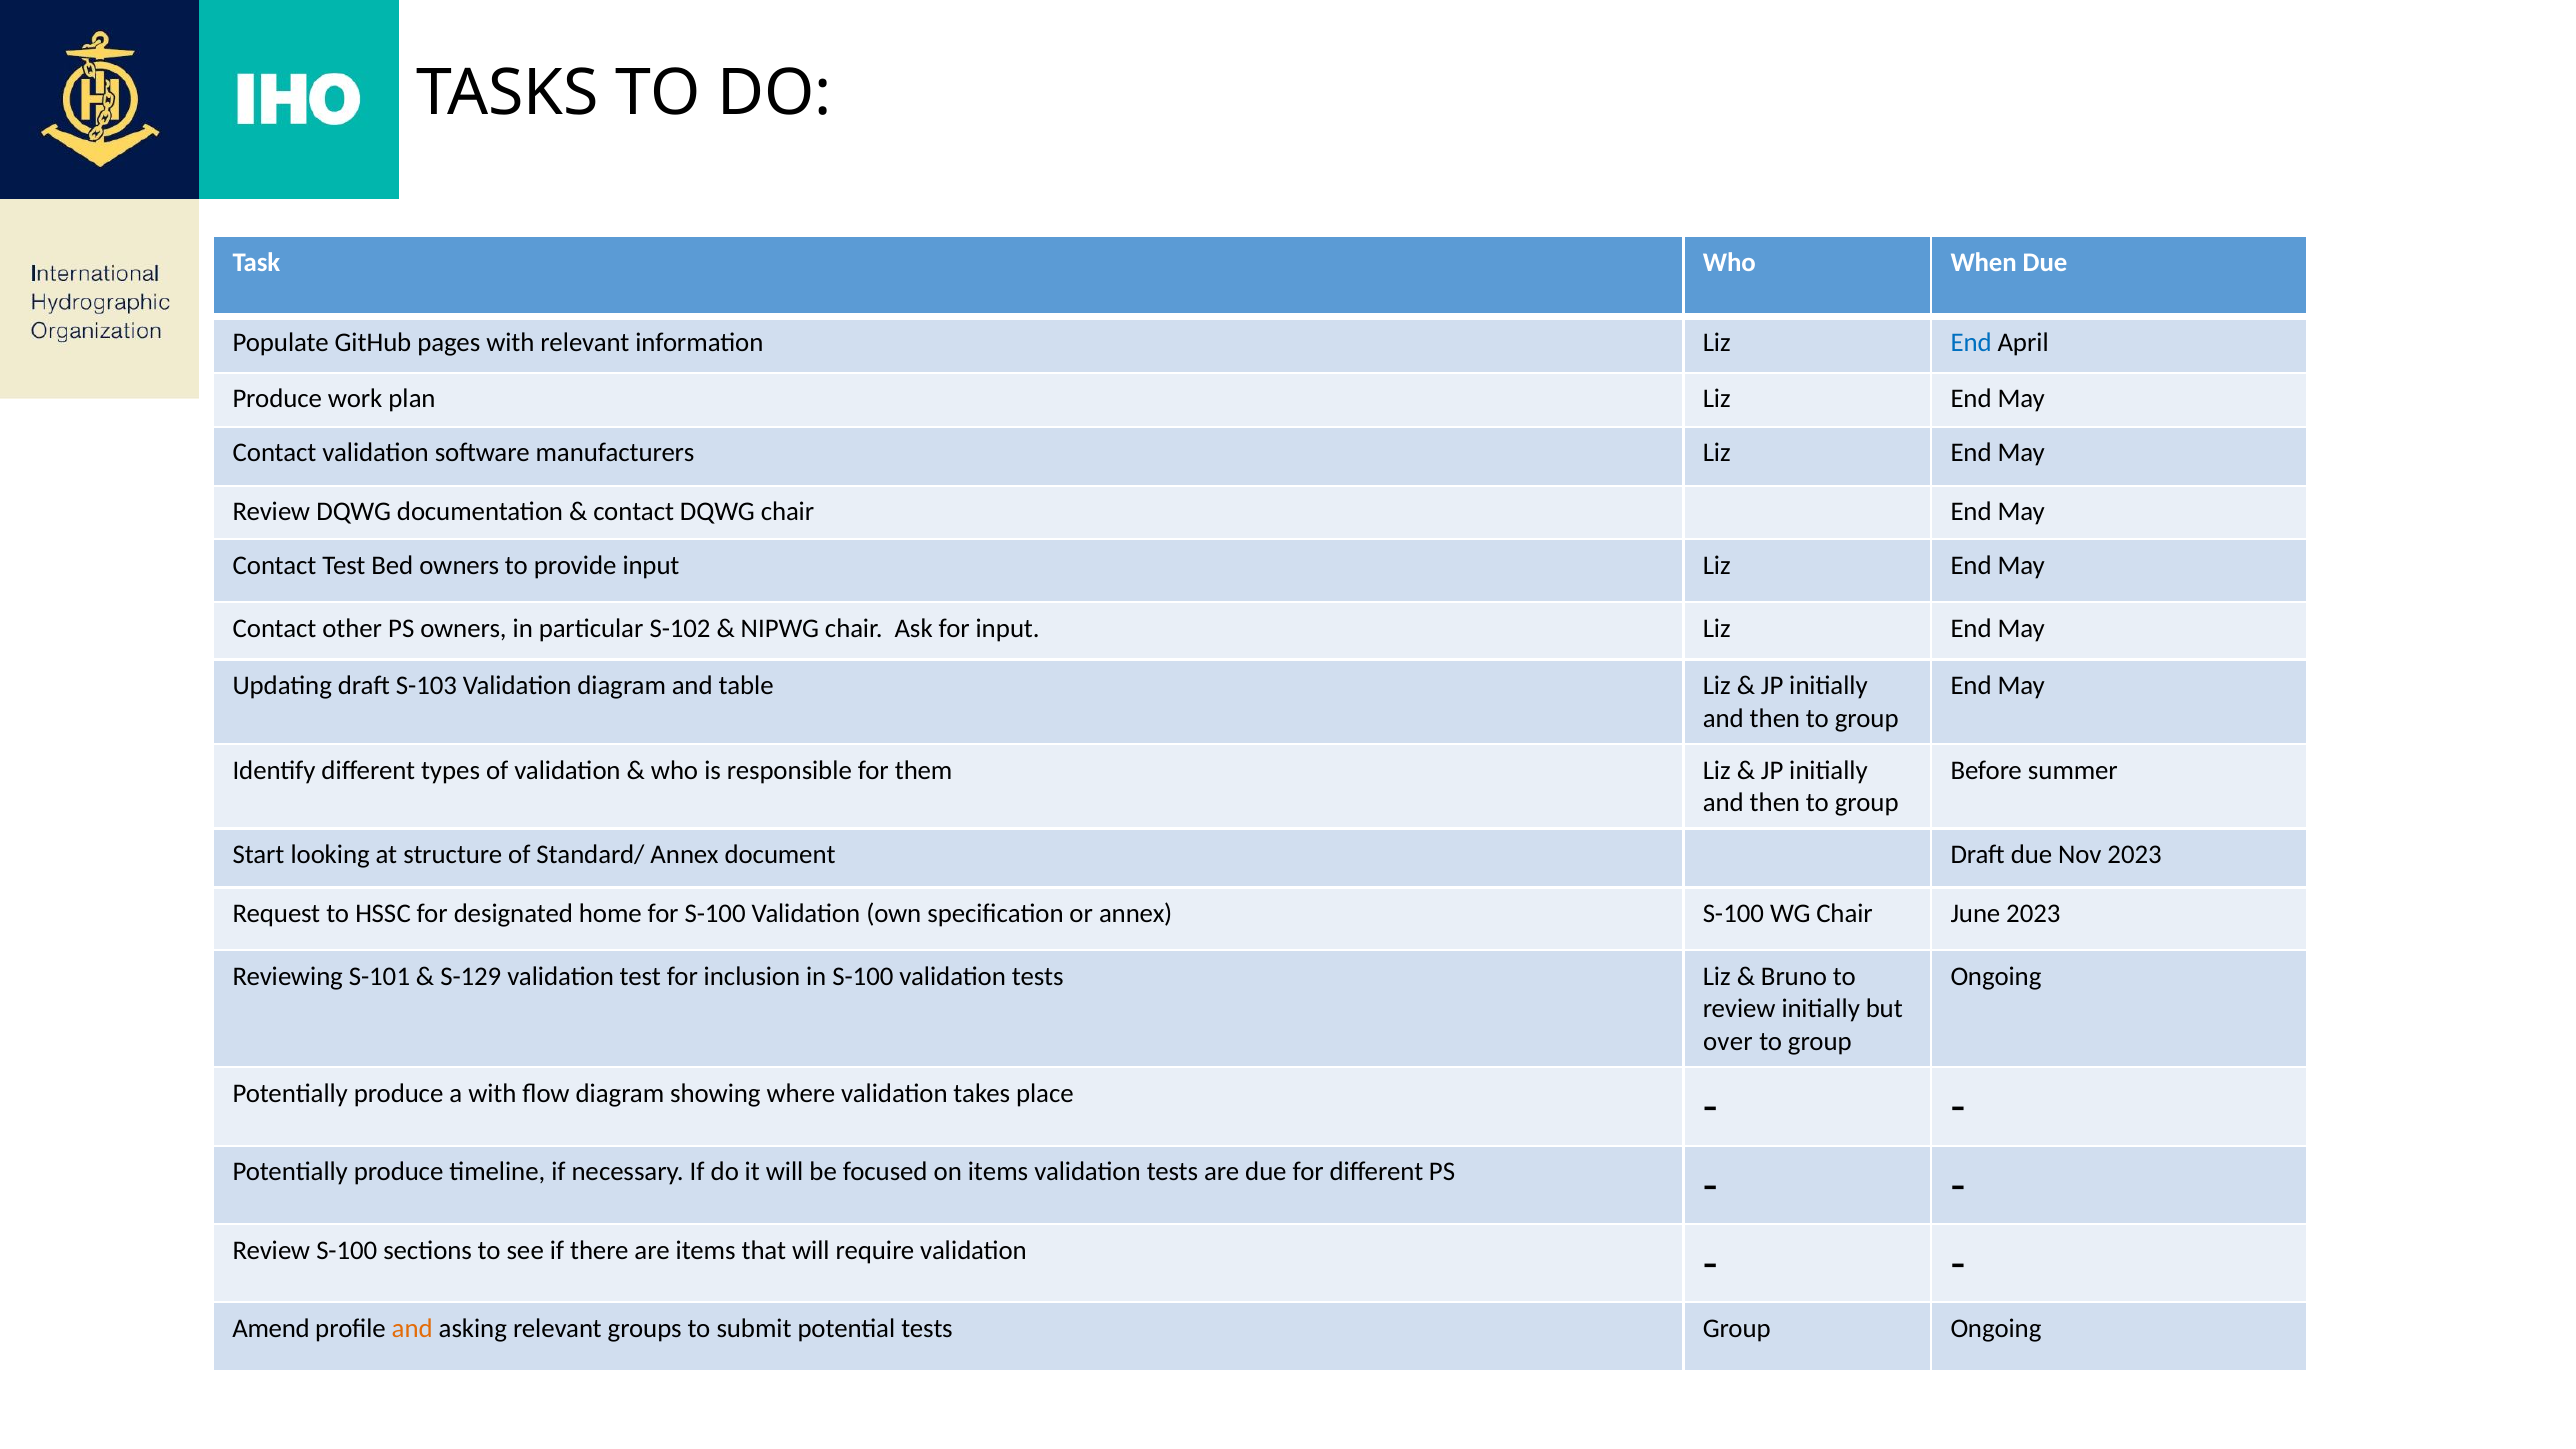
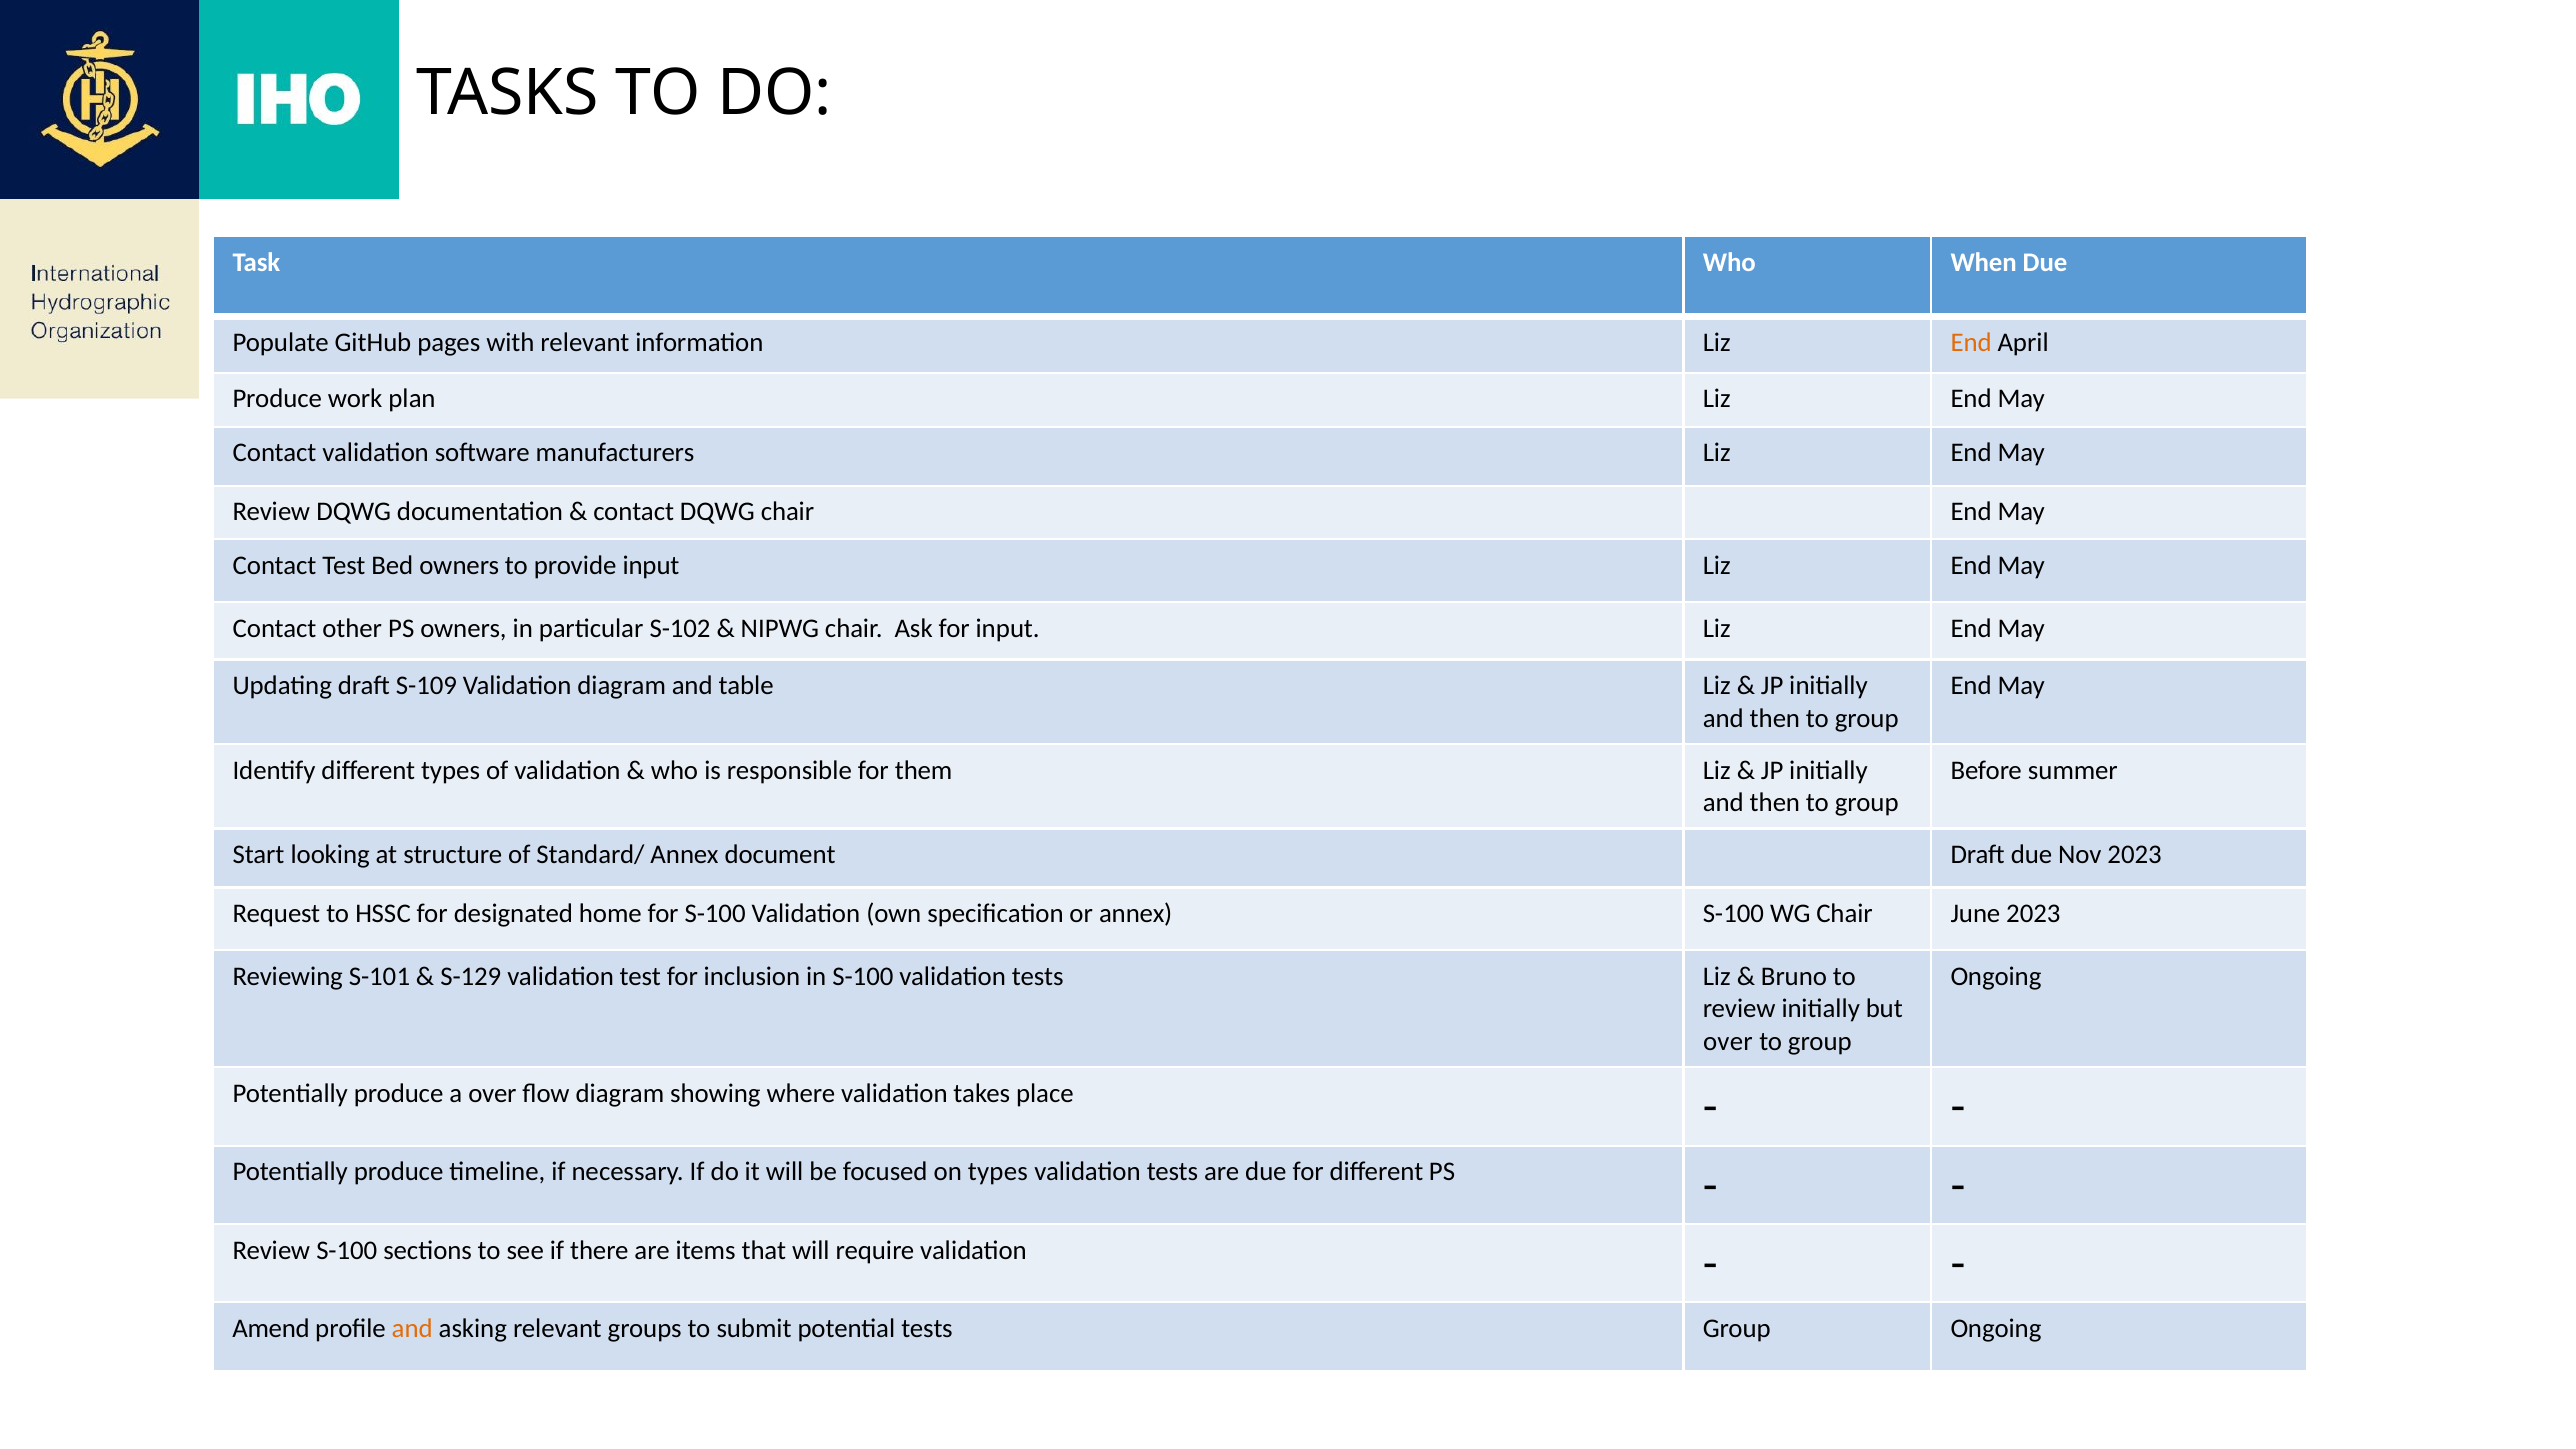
End at (1971, 343) colour: blue -> orange
S-103: S-103 -> S-109
a with: with -> over
on items: items -> types
